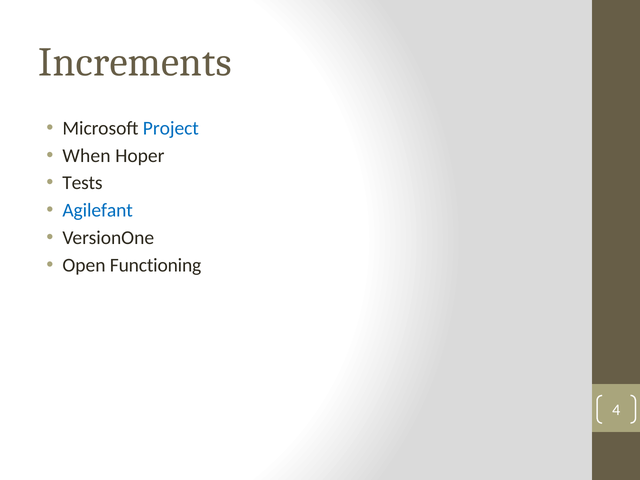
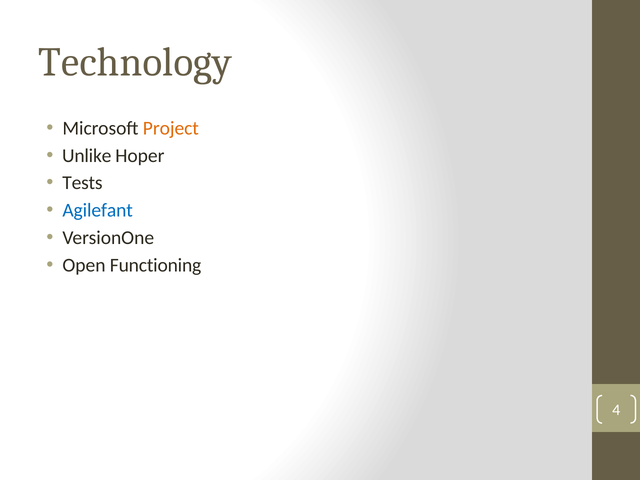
Increments: Increments -> Technology
Project colour: blue -> orange
When: When -> Unlike
